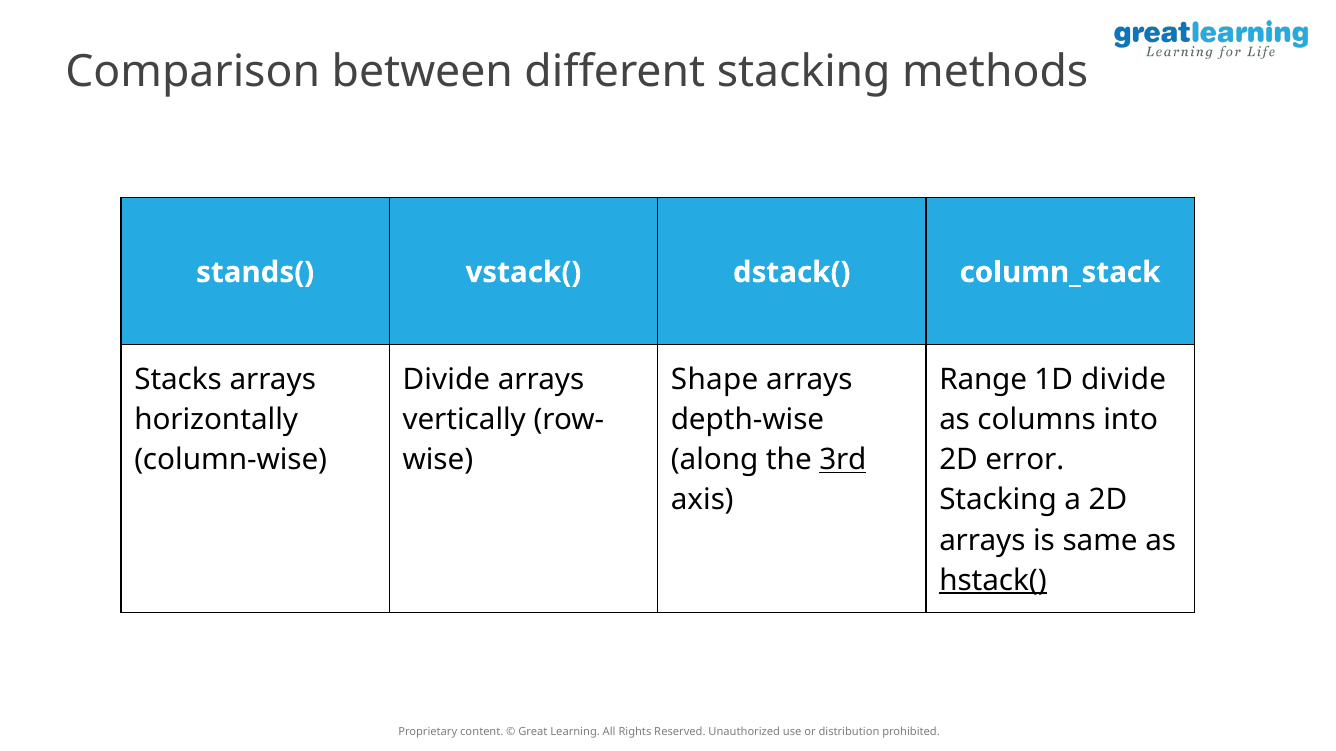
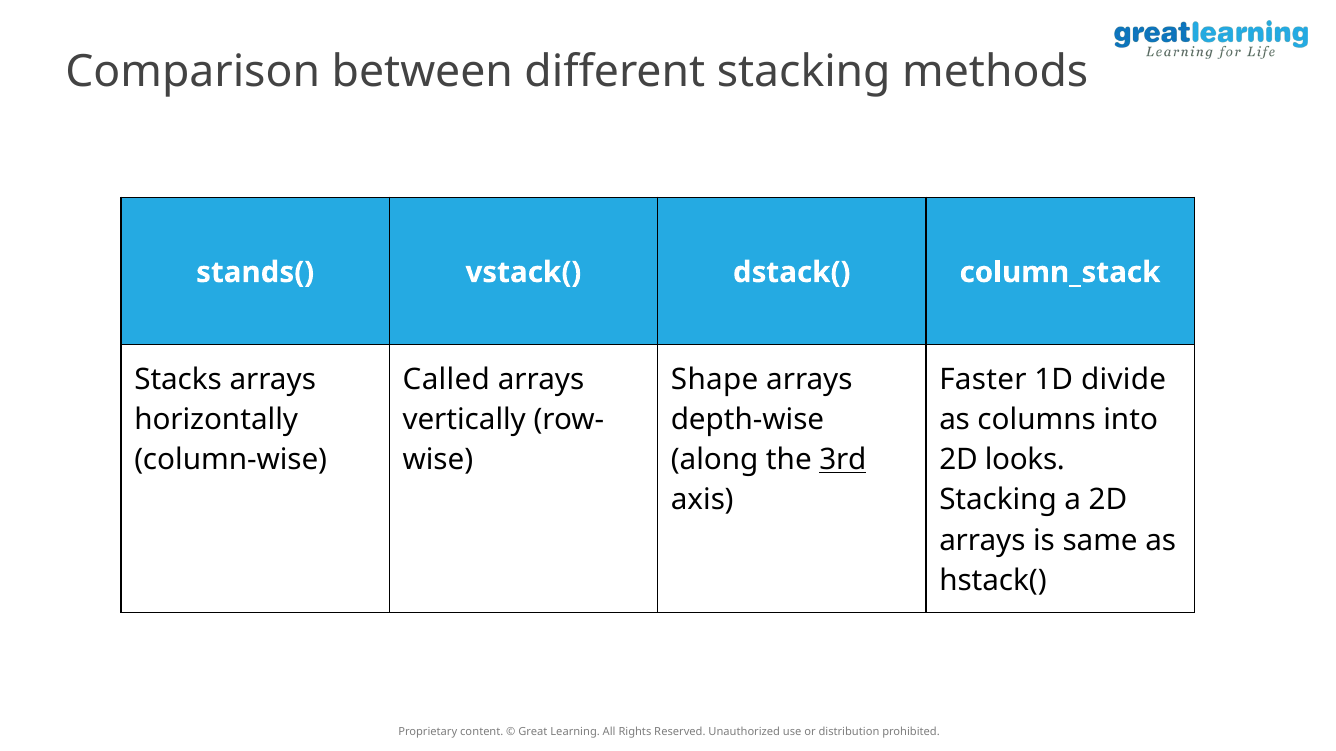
Divide at (446, 379): Divide -> Called
Range: Range -> Faster
error: error -> looks
hstack( underline: present -> none
